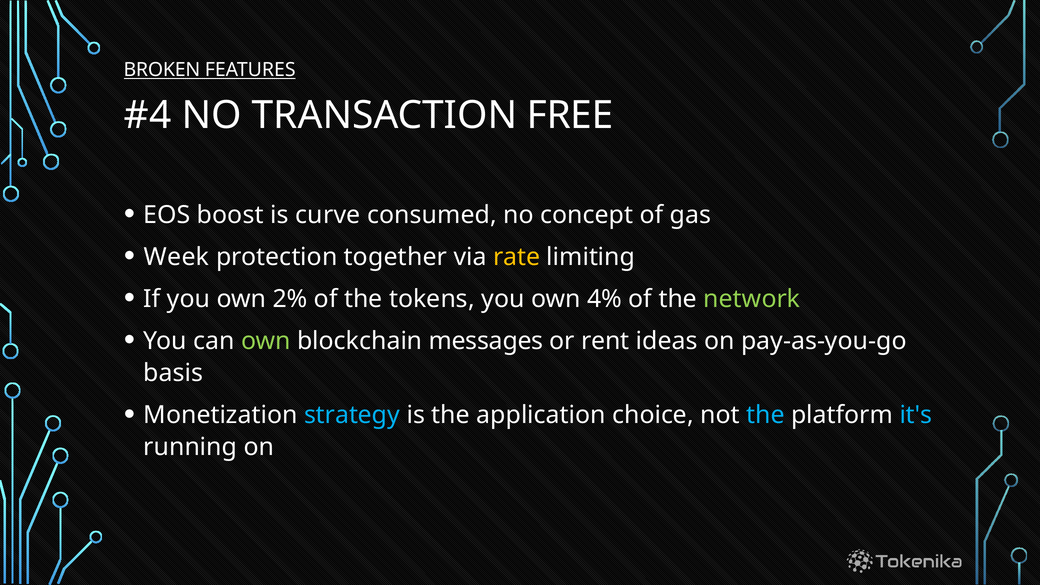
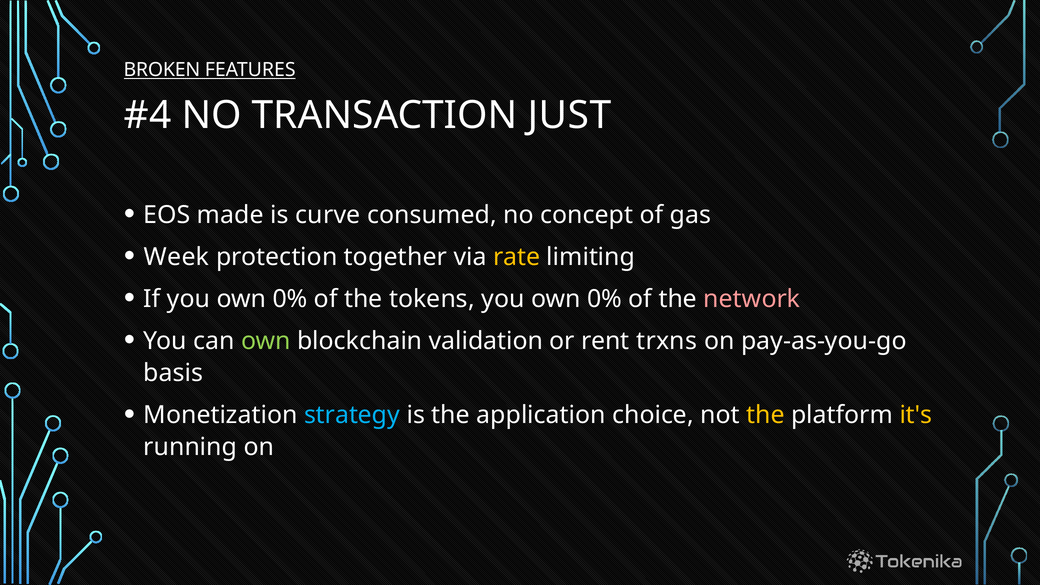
FREE: FREE -> JUST
boost: boost -> made
If you own 2%: 2% -> 0%
tokens you own 4%: 4% -> 0%
network colour: light green -> pink
messages: messages -> validation
ideas: ideas -> trxns
the at (765, 415) colour: light blue -> yellow
it's colour: light blue -> yellow
